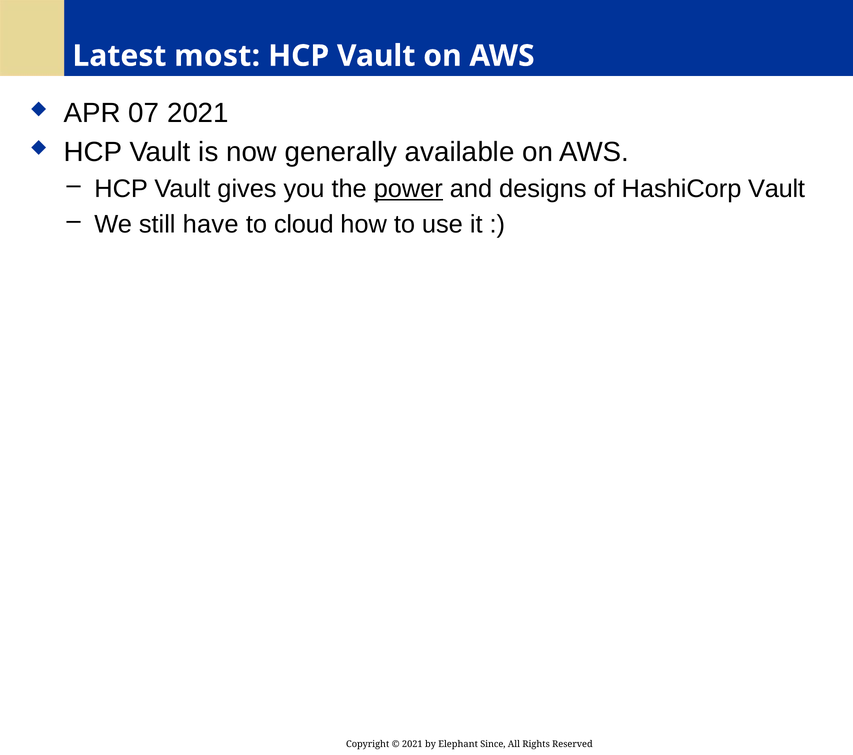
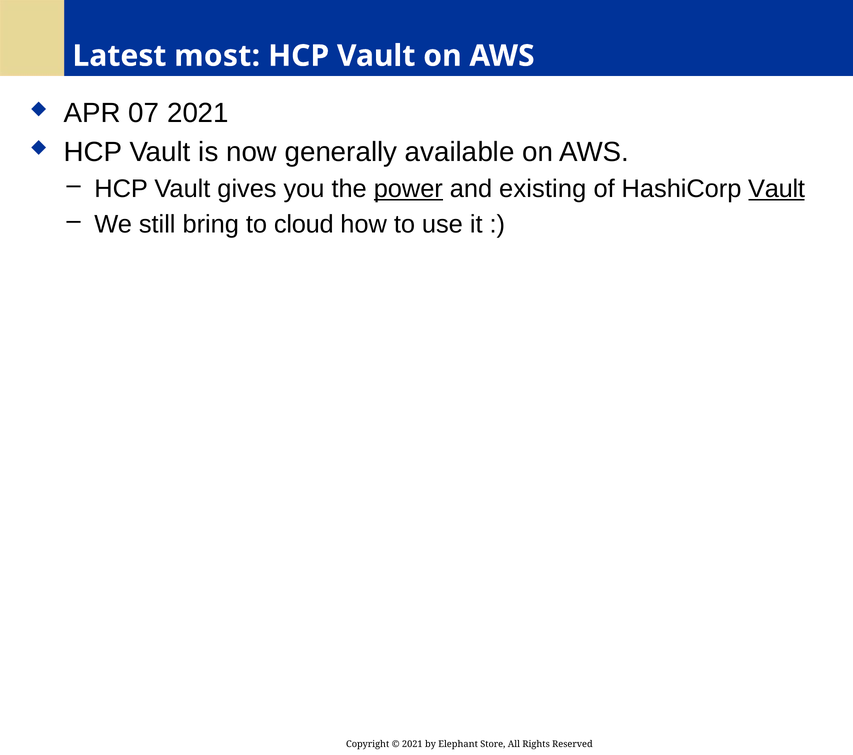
designs: designs -> existing
Vault at (777, 189) underline: none -> present
have: have -> bring
Since: Since -> Store
